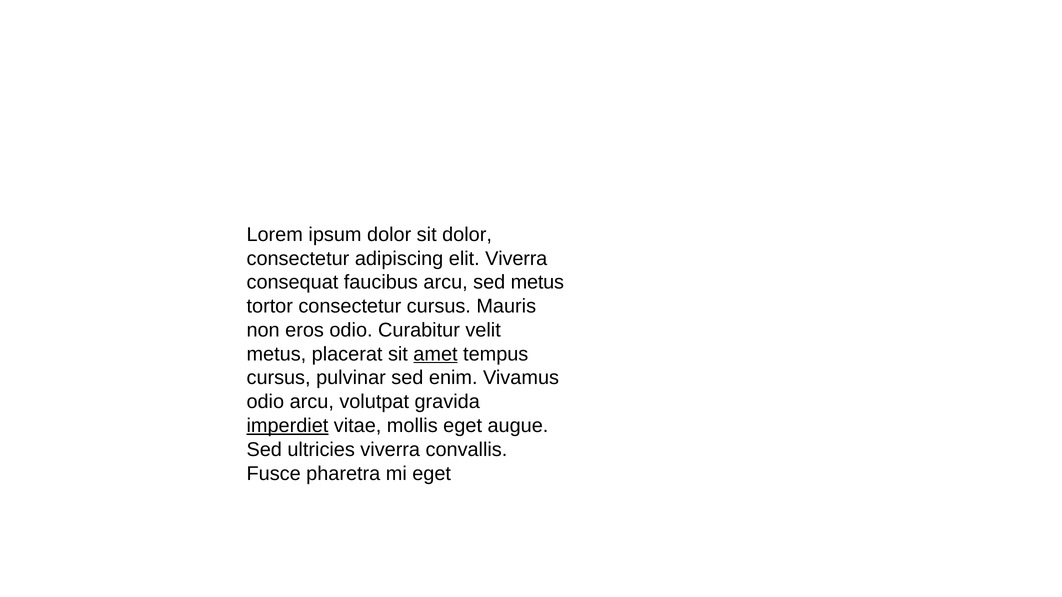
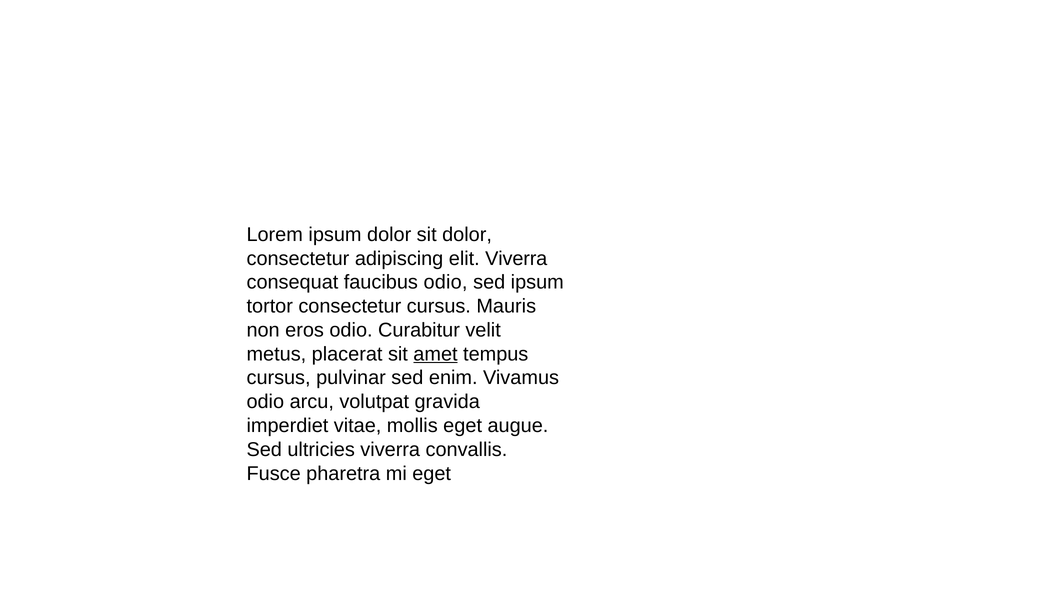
faucibus arcu: arcu -> odio
sed metus: metus -> ipsum
imperdiet underline: present -> none
